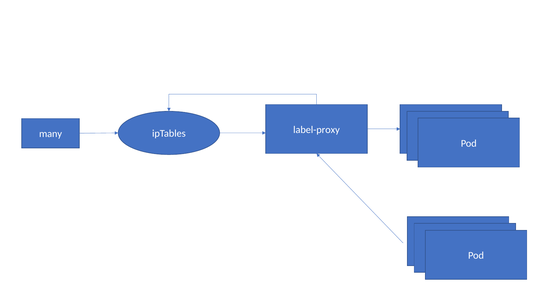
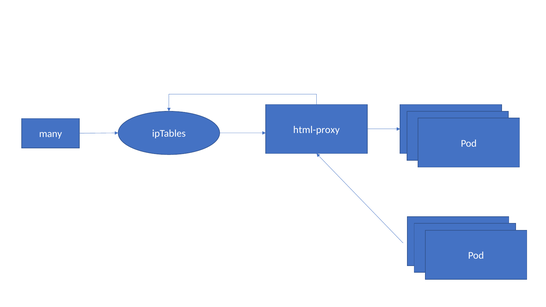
label-proxy: label-proxy -> html-proxy
